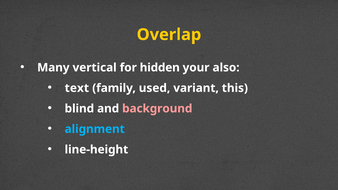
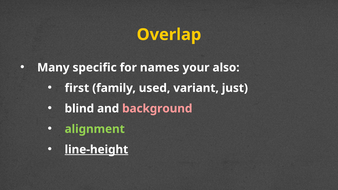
vertical: vertical -> specific
hidden: hidden -> names
text: text -> first
this: this -> just
alignment colour: light blue -> light green
line-height underline: none -> present
